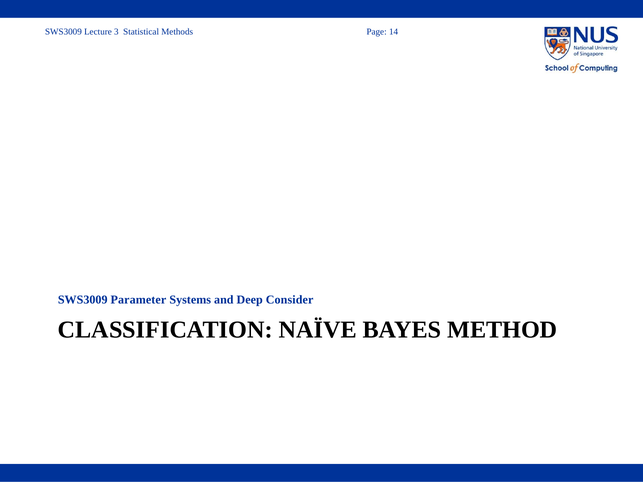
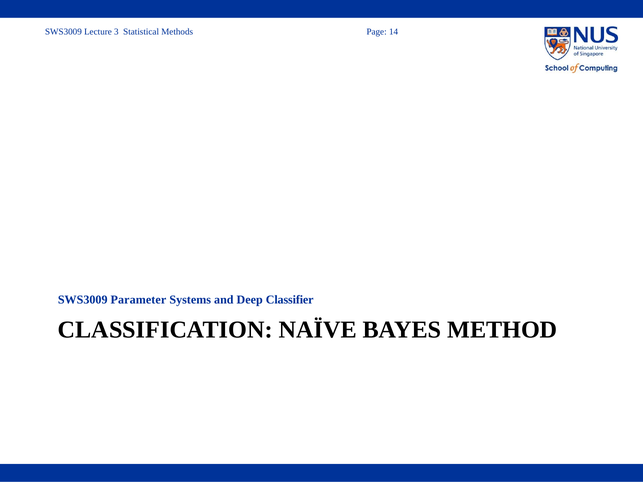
Consider: Consider -> Classifier
